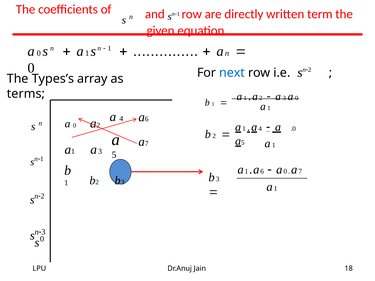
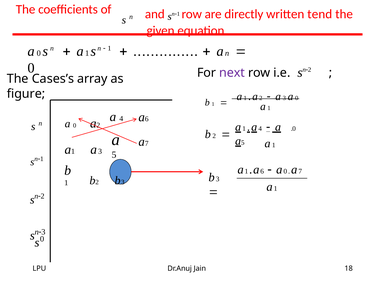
term: term -> tend
next colour: blue -> purple
Types’s: Types’s -> Cases’s
terms: terms -> figure
